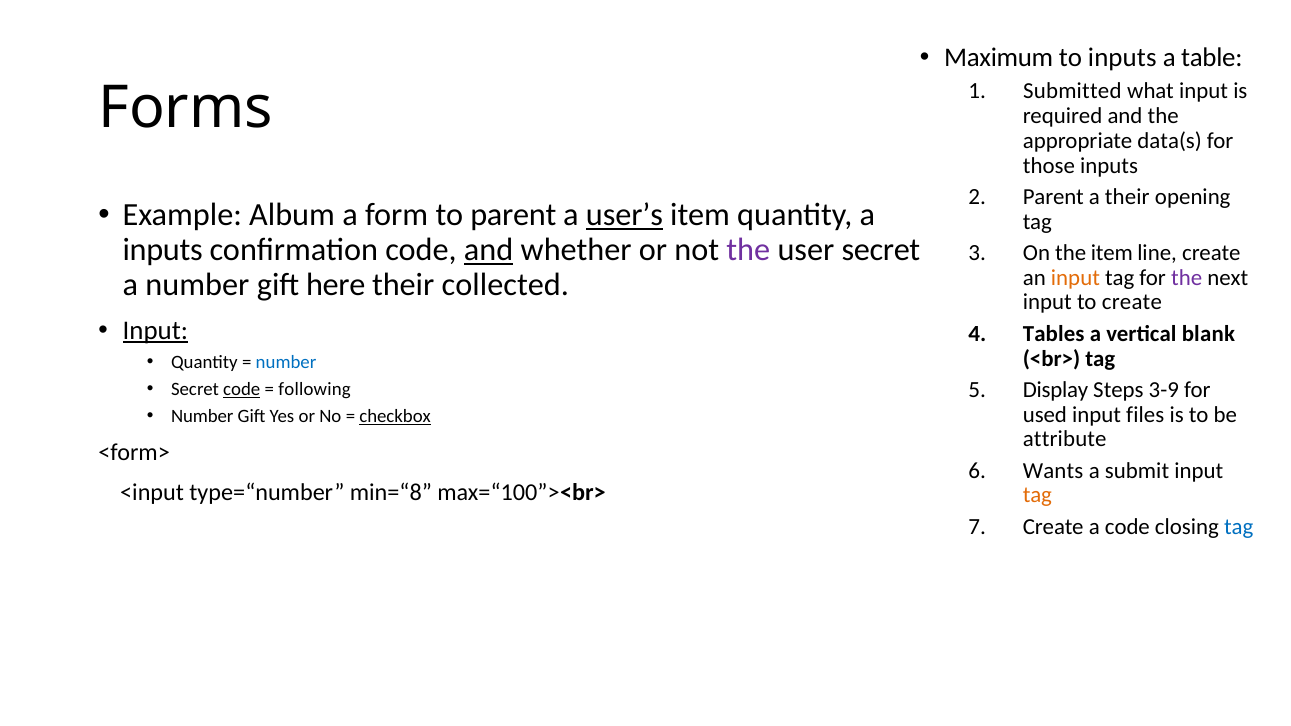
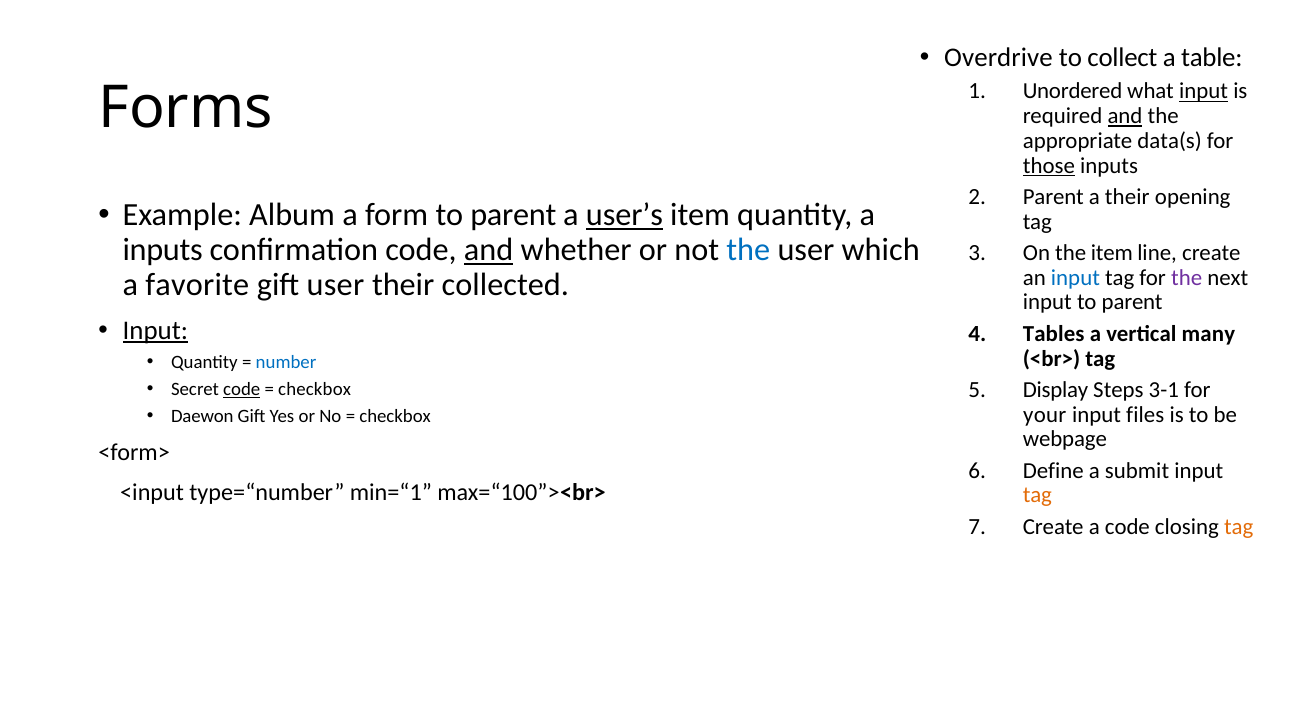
Maximum: Maximum -> Overdrive
to inputs: inputs -> collect
Submitted: Submitted -> Unordered
input at (1204, 91) underline: none -> present
and at (1125, 116) underline: none -> present
those underline: none -> present
the at (748, 250) colour: purple -> blue
user secret: secret -> which
input at (1075, 278) colour: orange -> blue
a number: number -> favorite
gift here: here -> user
input to create: create -> parent
blank: blank -> many
following at (315, 389): following -> checkbox
3-9: 3-9 -> 3-1
used: used -> your
Number at (202, 416): Number -> Daewon
checkbox at (395, 416) underline: present -> none
attribute: attribute -> webpage
Wants: Wants -> Define
min=“8: min=“8 -> min=“1
tag at (1239, 527) colour: blue -> orange
